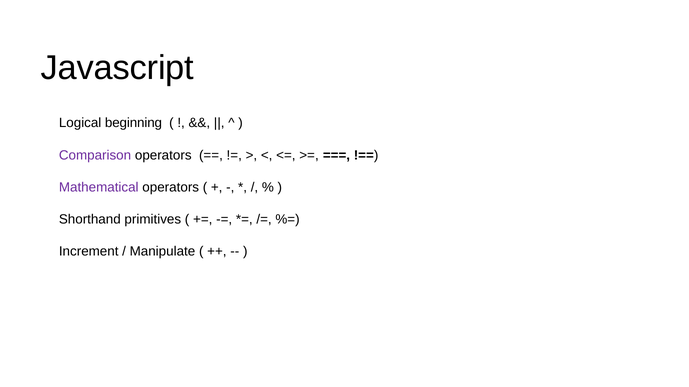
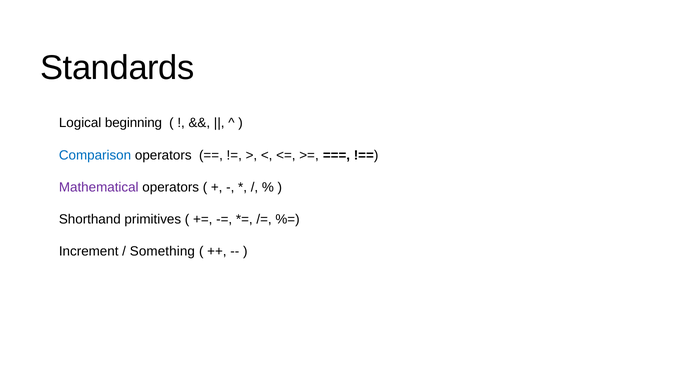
Javascript: Javascript -> Standards
Comparison colour: purple -> blue
Manipulate: Manipulate -> Something
